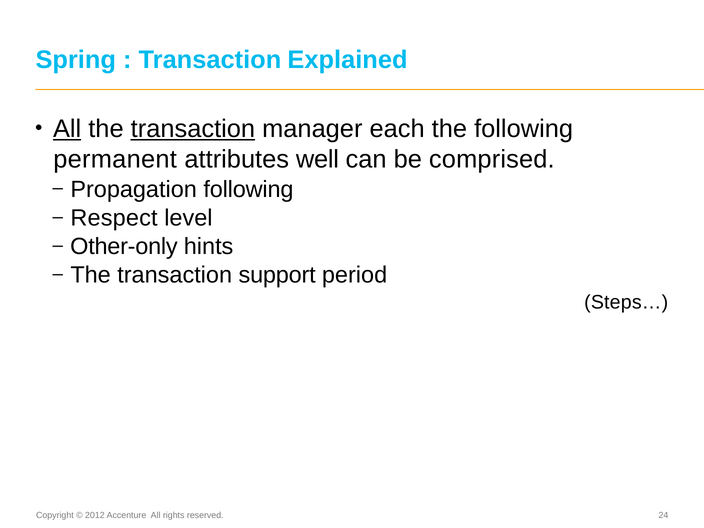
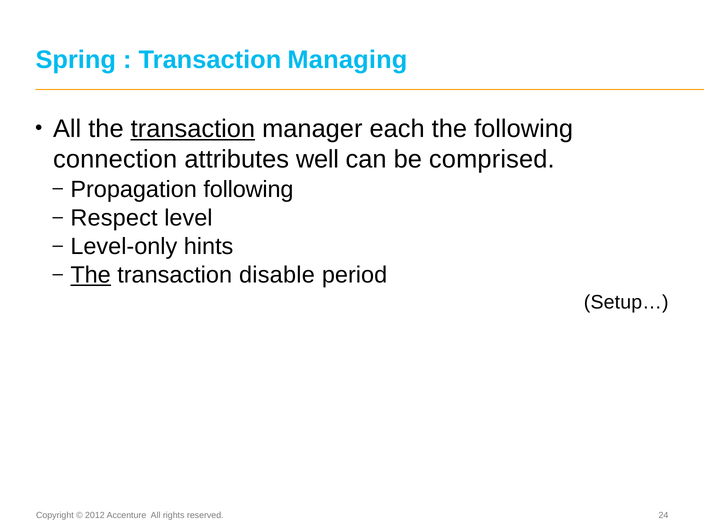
Explained: Explained -> Managing
All at (67, 129) underline: present -> none
permanent: permanent -> connection
Other-only: Other-only -> Level-only
The at (91, 275) underline: none -> present
support: support -> disable
Steps…: Steps… -> Setup…
